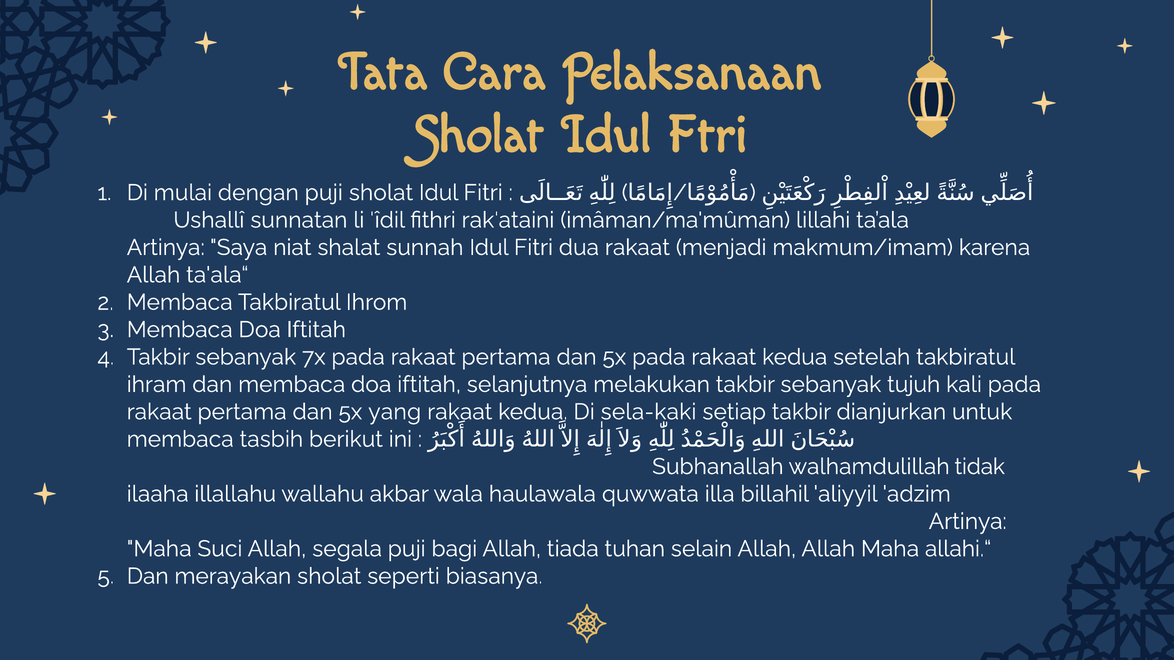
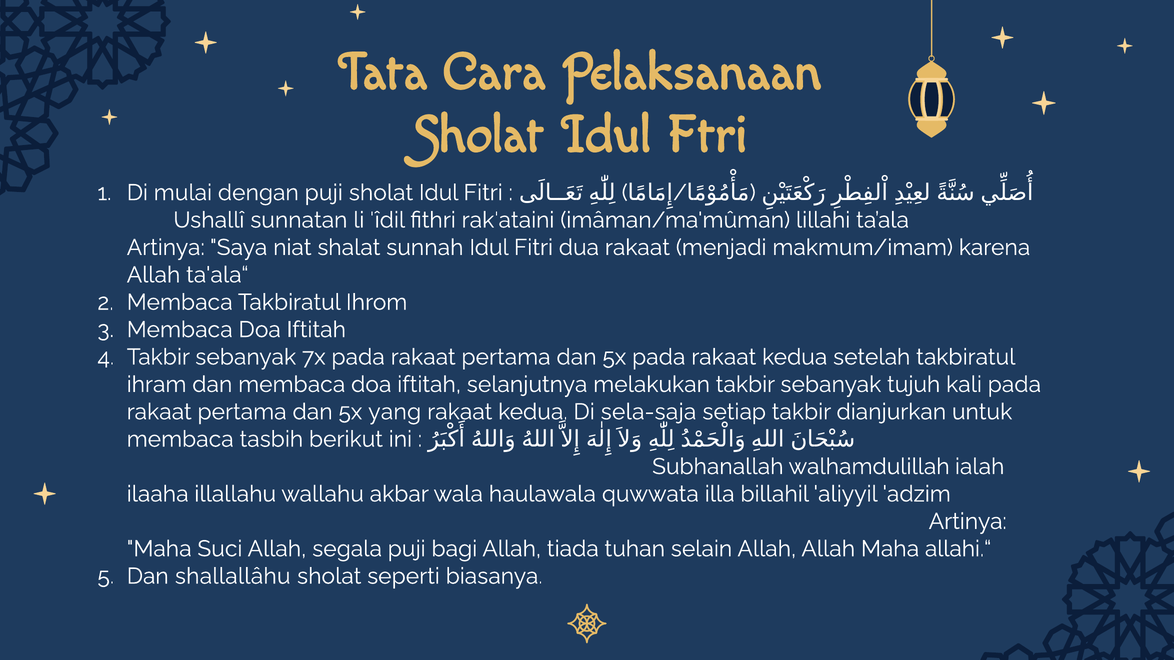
sela-kaki: sela-kaki -> sela-saja
tidak: tidak -> ialah
merayakan: merayakan -> shallallâhu
